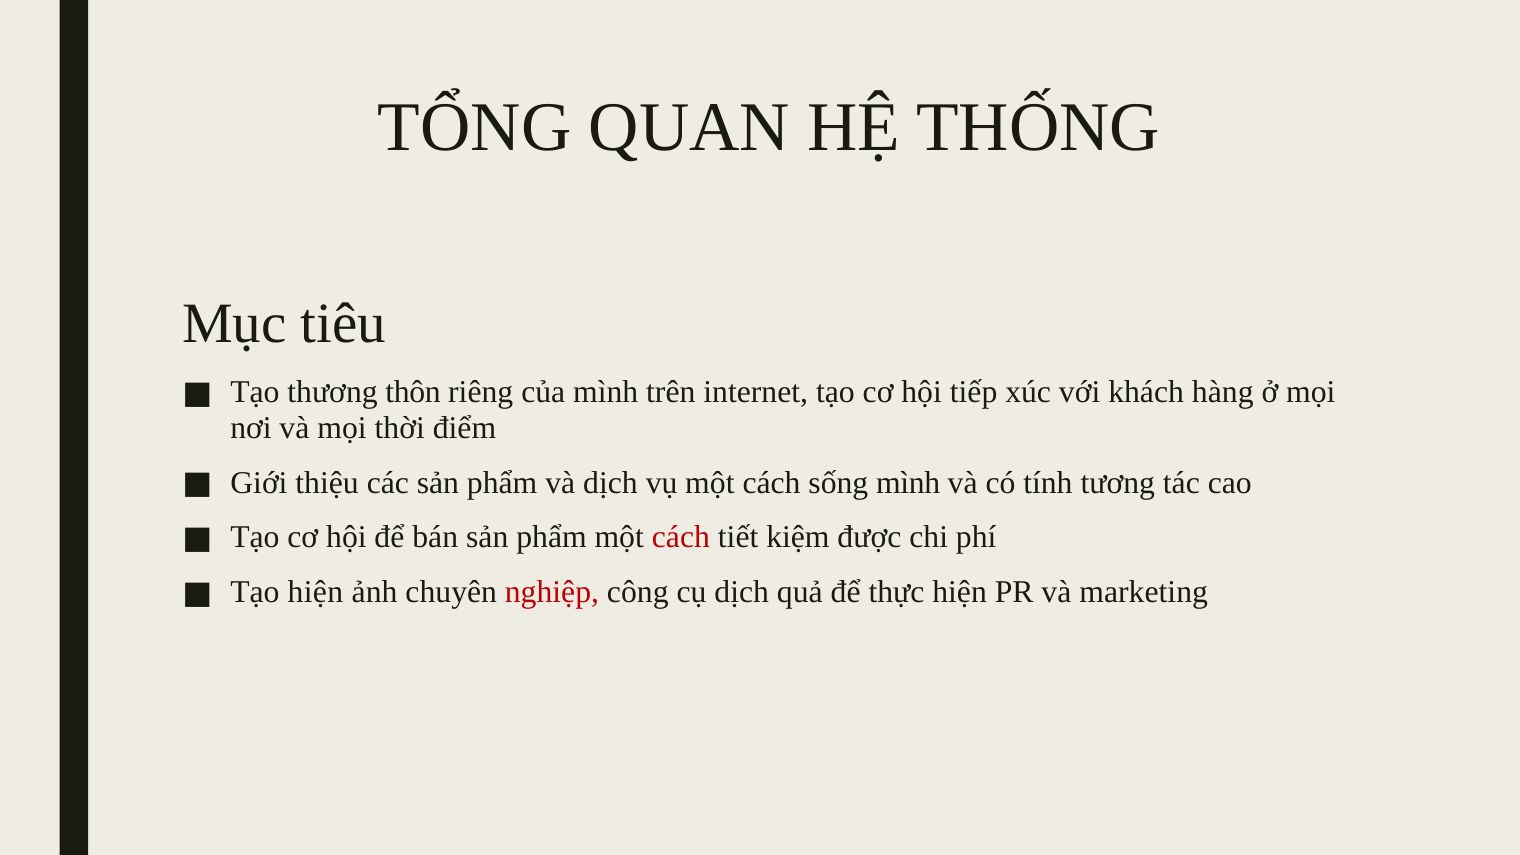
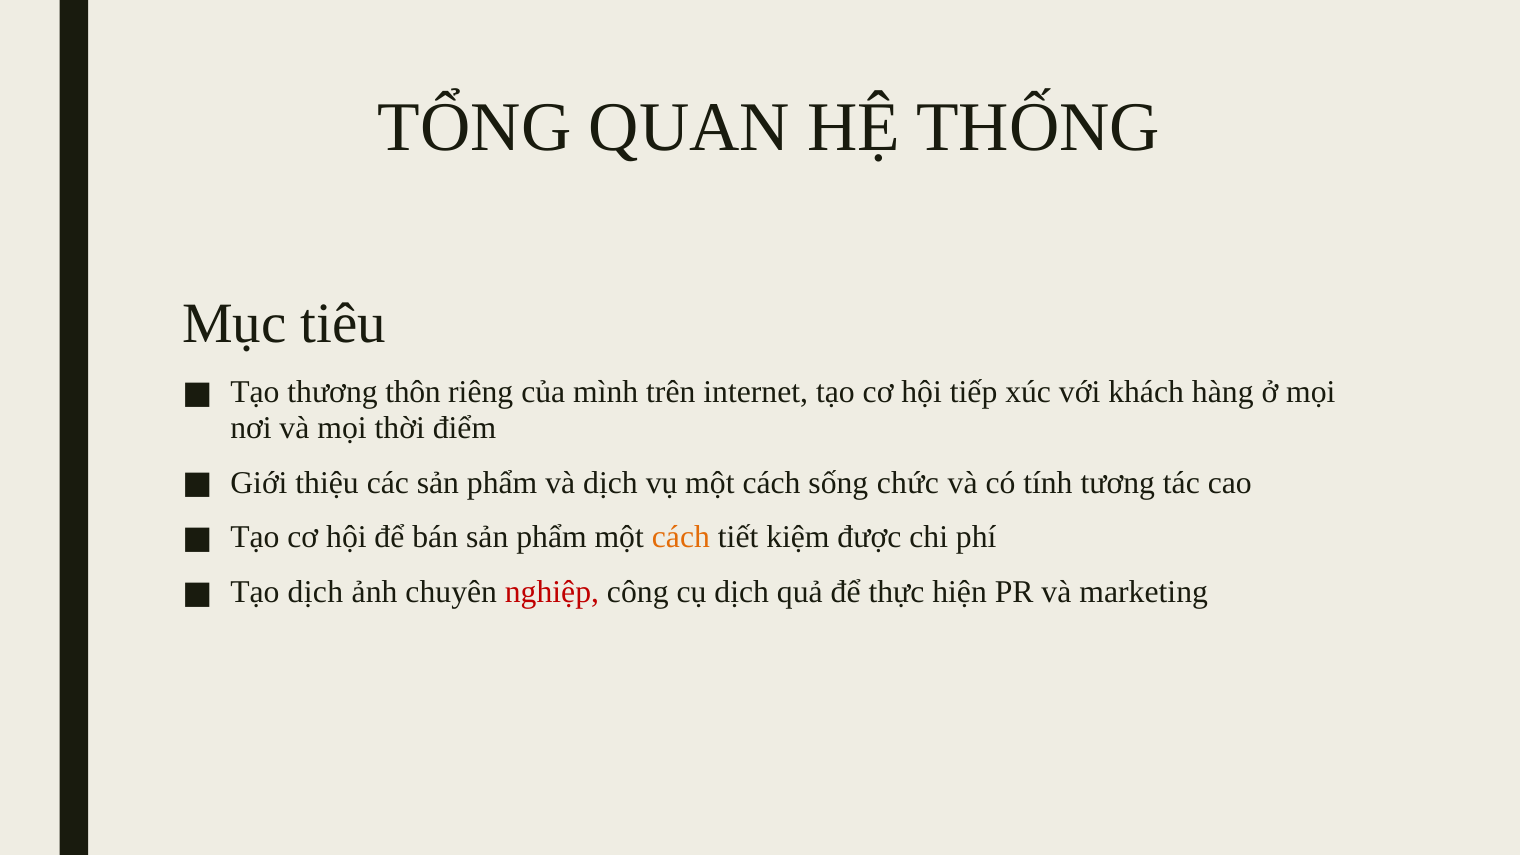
sống mình: mình -> chức
cách at (681, 537) colour: red -> orange
Tạo hiện: hiện -> dịch
